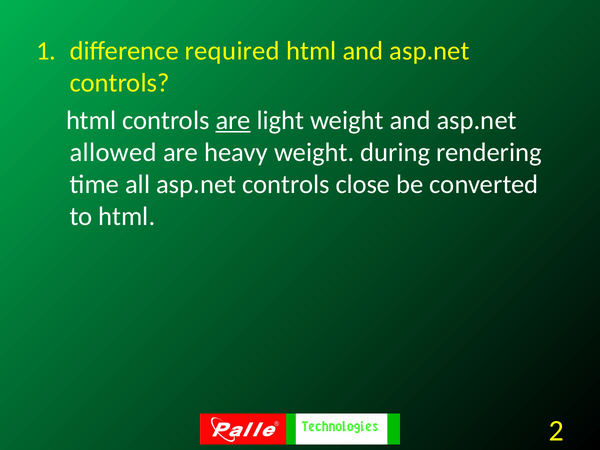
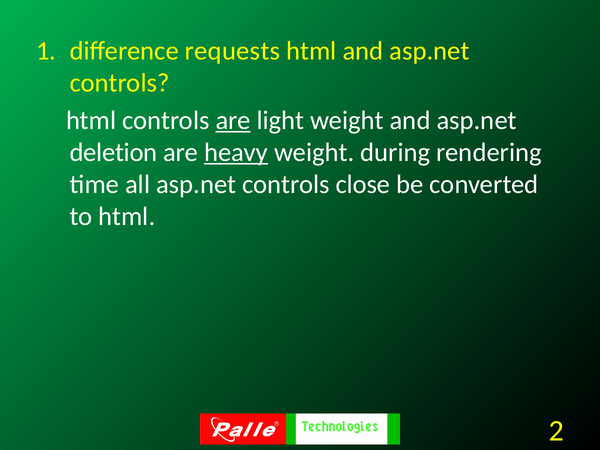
required: required -> requests
allowed: allowed -> deletion
heavy underline: none -> present
